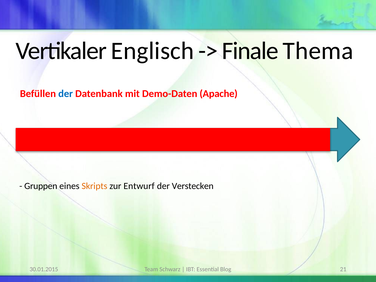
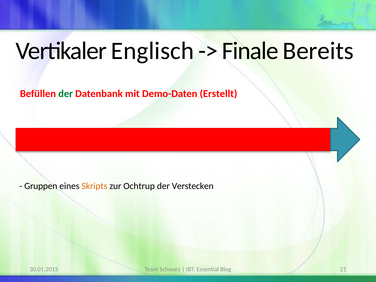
Thema: Thema -> Bereits
der at (66, 94) colour: blue -> green
Apache: Apache -> Erstellt
Entwurf: Entwurf -> Ochtrup
